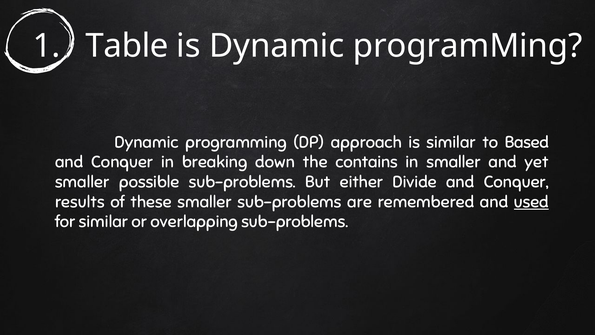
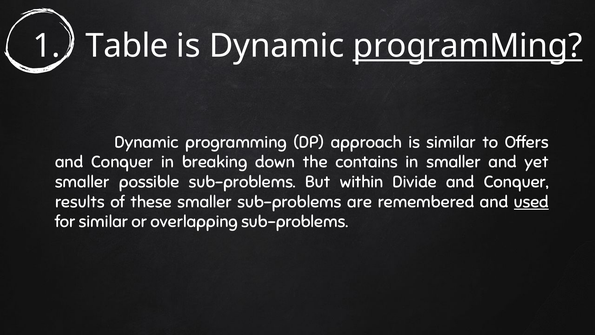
programMing at (468, 46) underline: none -> present
Based: Based -> Offers
either: either -> within
